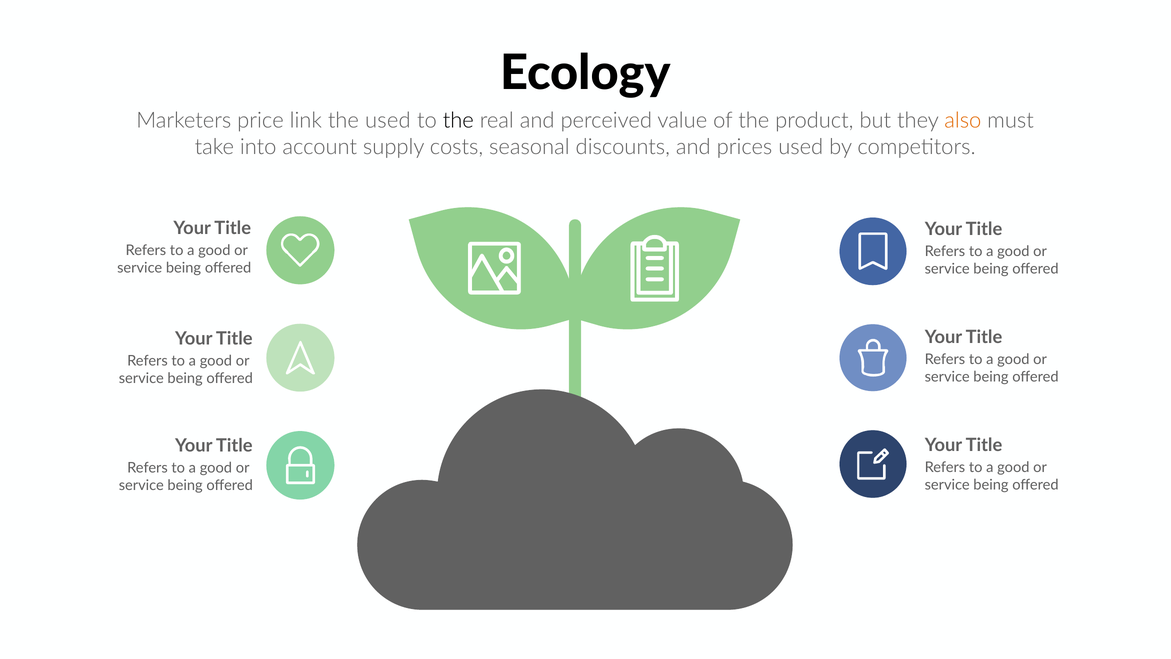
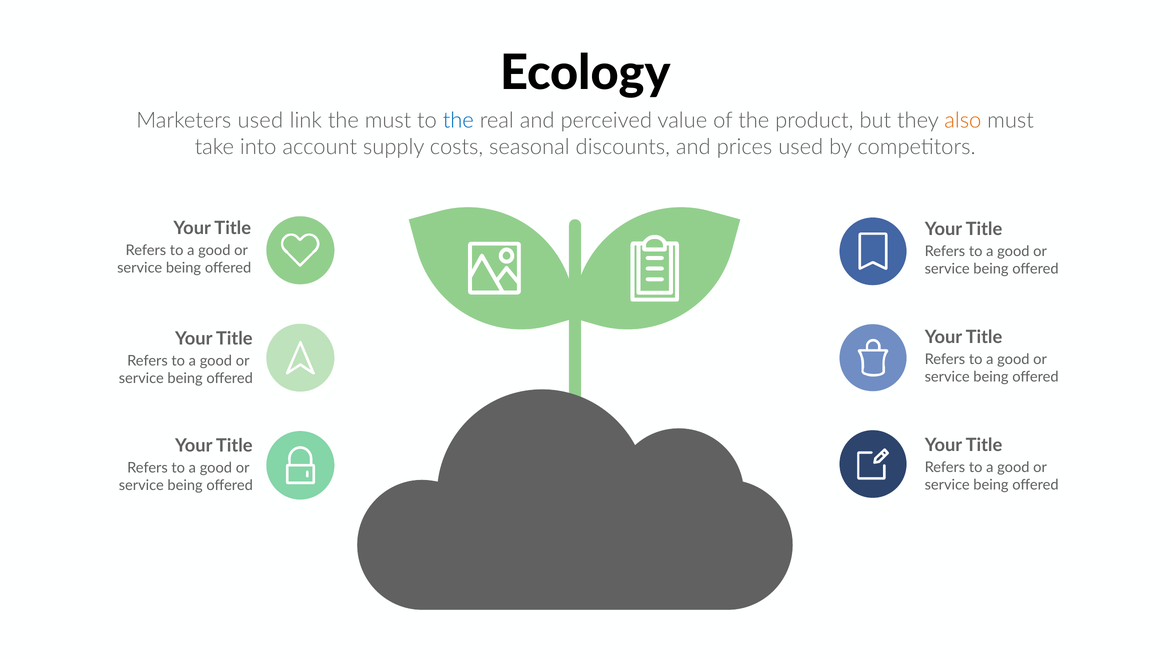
Marketers price: price -> used
the used: used -> must
the at (458, 121) colour: black -> blue
